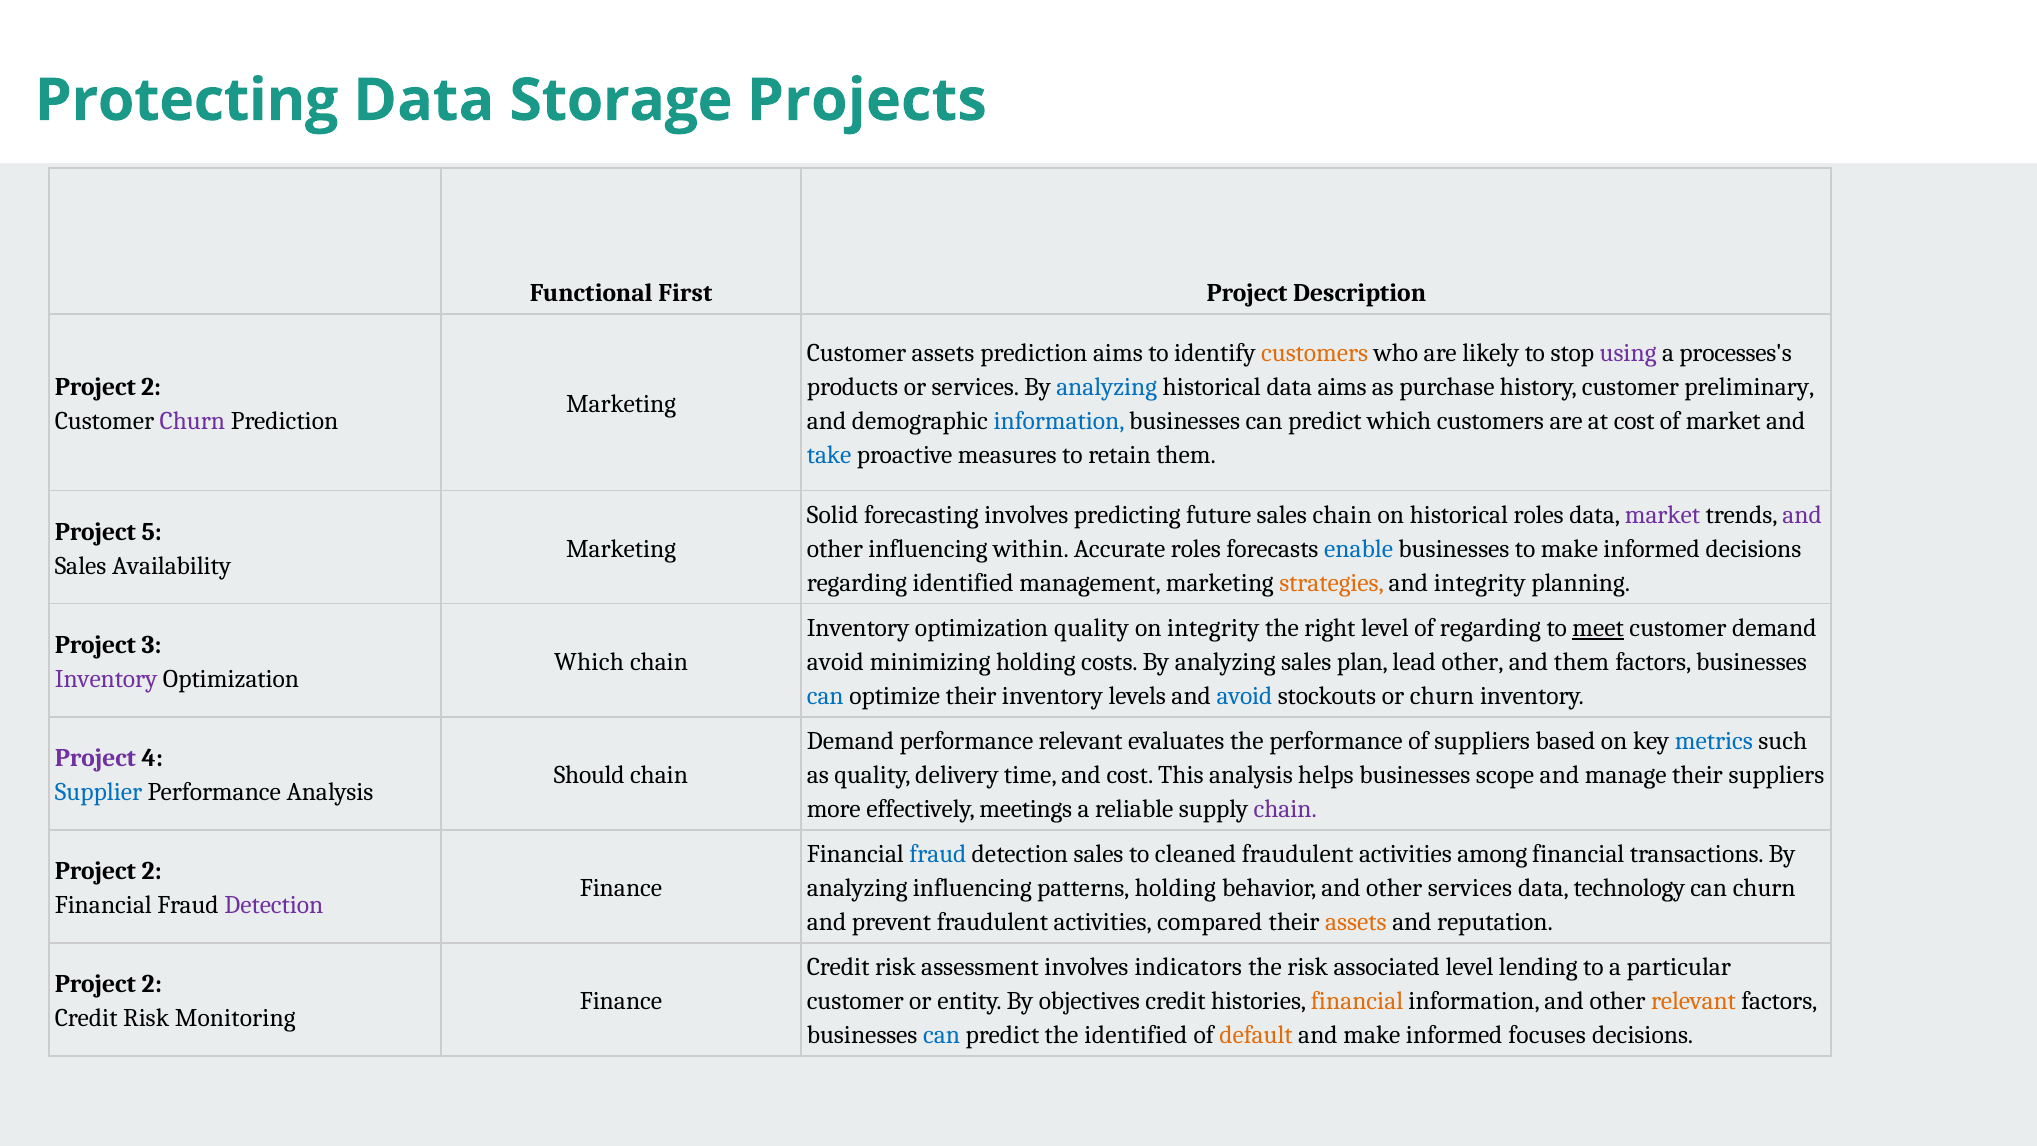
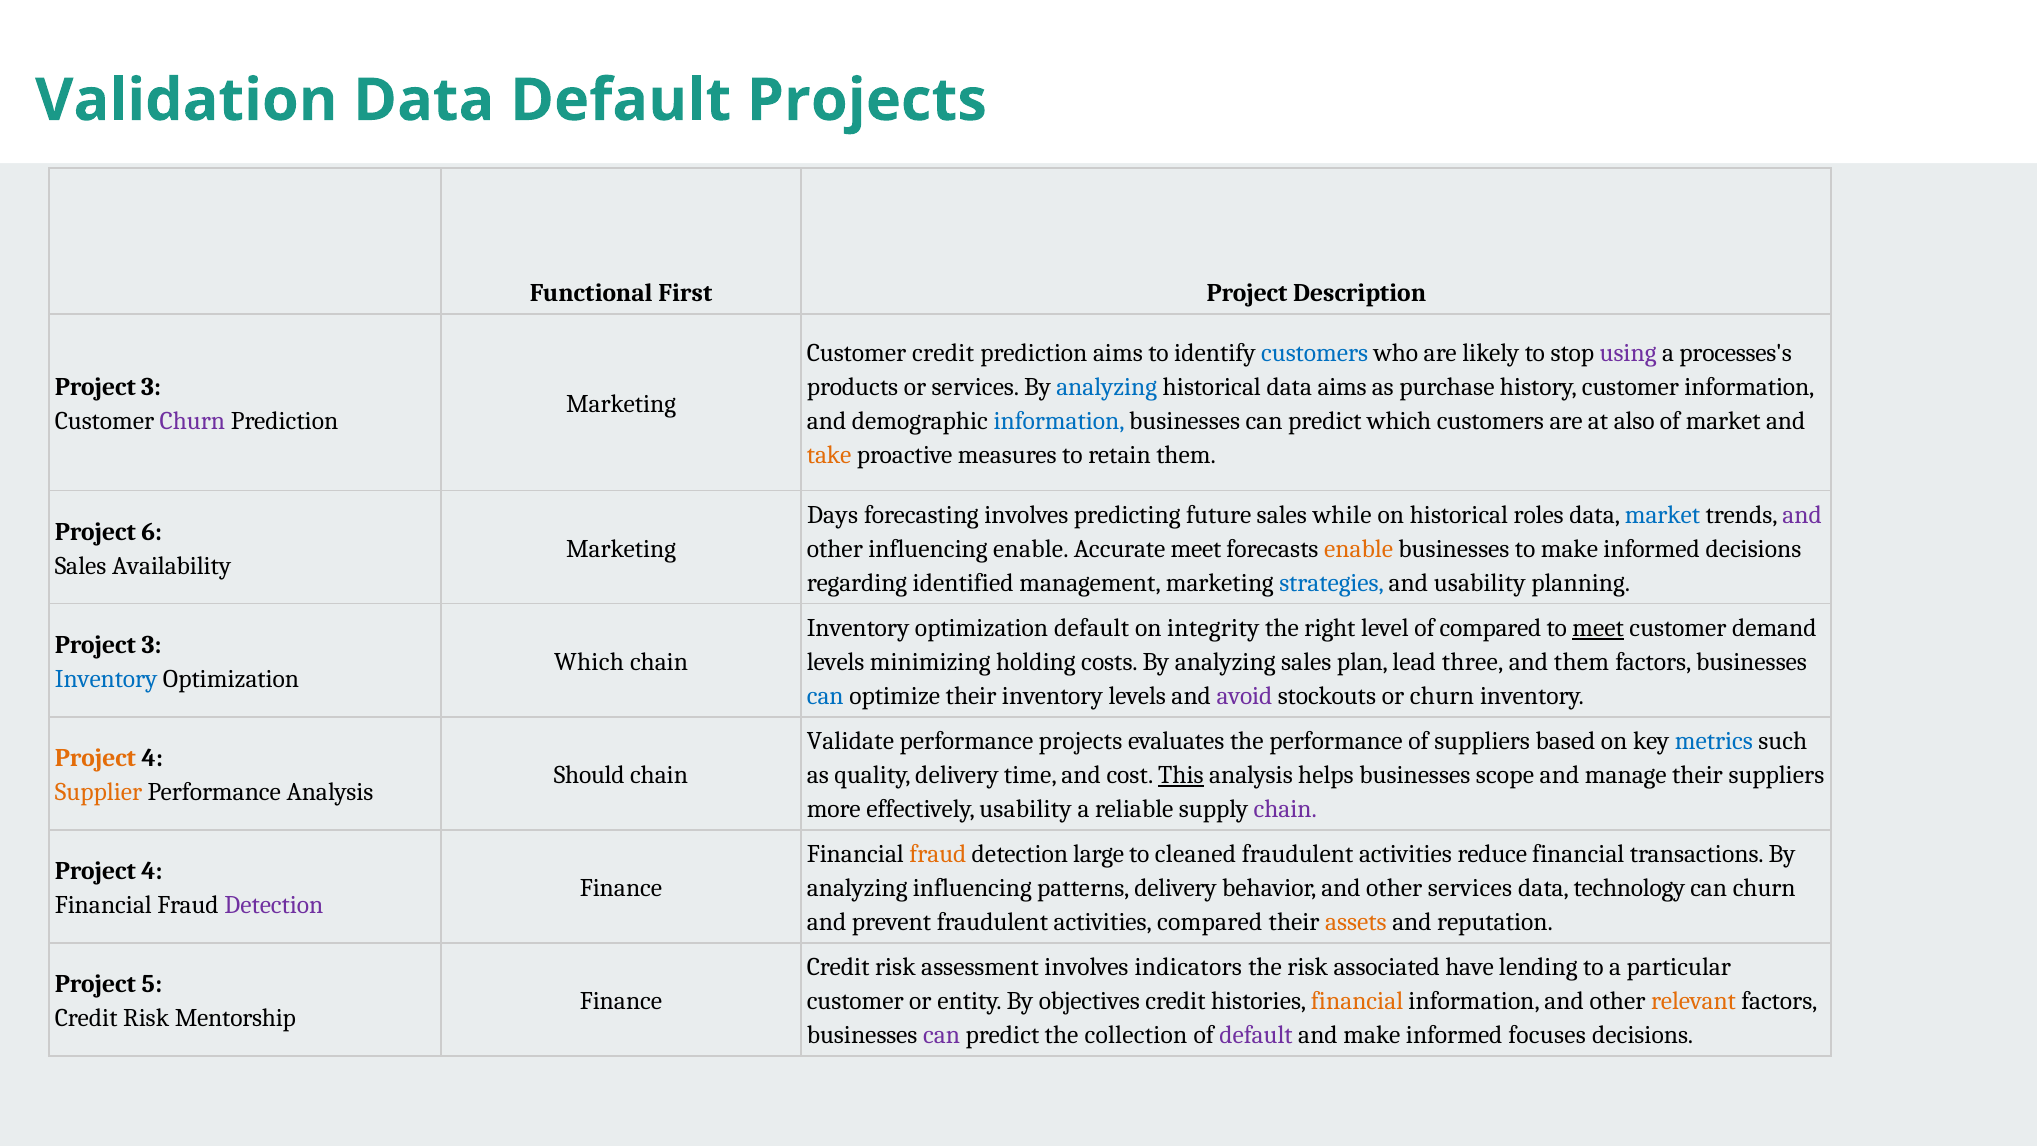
Protecting: Protecting -> Validation
Data Storage: Storage -> Default
Customer assets: assets -> credit
customers at (1315, 353) colour: orange -> blue
2 at (151, 387): 2 -> 3
customer preliminary: preliminary -> information
at cost: cost -> also
take colour: blue -> orange
Solid: Solid -> Days
sales chain: chain -> while
market at (1663, 515) colour: purple -> blue
5: 5 -> 6
influencing within: within -> enable
Accurate roles: roles -> meet
enable at (1359, 549) colour: blue -> orange
strategies colour: orange -> blue
and integrity: integrity -> usability
optimization quality: quality -> default
of regarding: regarding -> compared
avoid at (835, 662): avoid -> levels
lead other: other -> three
Inventory at (106, 679) colour: purple -> blue
avoid at (1244, 696) colour: blue -> purple
Demand at (851, 741): Demand -> Validate
performance relevant: relevant -> projects
Project at (95, 758) colour: purple -> orange
This underline: none -> present
Supplier colour: blue -> orange
effectively meetings: meetings -> usability
fraud at (938, 854) colour: blue -> orange
detection sales: sales -> large
among: among -> reduce
2 at (152, 871): 2 -> 4
patterns holding: holding -> delivery
associated level: level -> have
2 at (152, 984): 2 -> 5
Monitoring: Monitoring -> Mentorship
can at (942, 1035) colour: blue -> purple
the identified: identified -> collection
default at (1256, 1035) colour: orange -> purple
